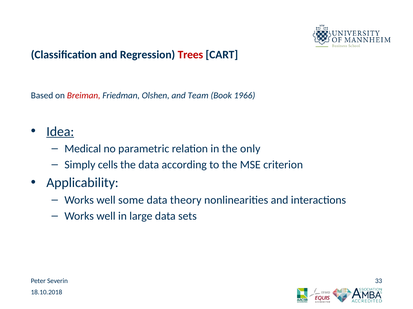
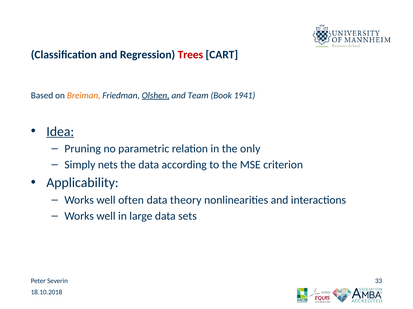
Breiman colour: red -> orange
Olshen underline: none -> present
1966: 1966 -> 1941
Medical: Medical -> Pruning
cells: cells -> nets
some: some -> often
